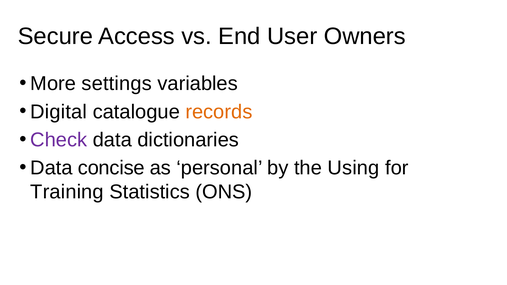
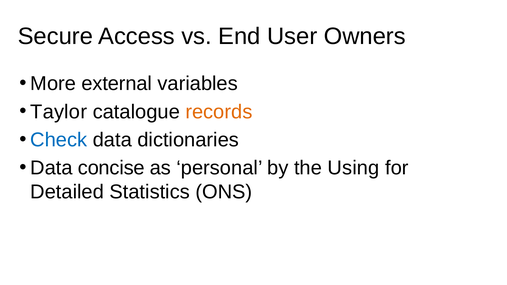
settings: settings -> external
Digital: Digital -> Taylor
Check colour: purple -> blue
Training: Training -> Detailed
